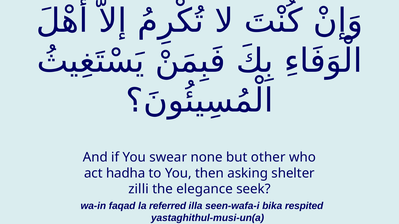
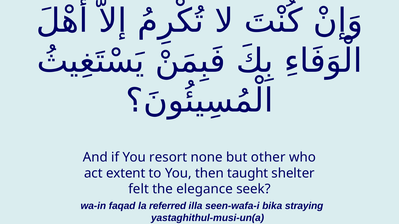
swear: swear -> resort
hadha: hadha -> extent
asking: asking -> taught
zilli: zilli -> felt
respited: respited -> straying
